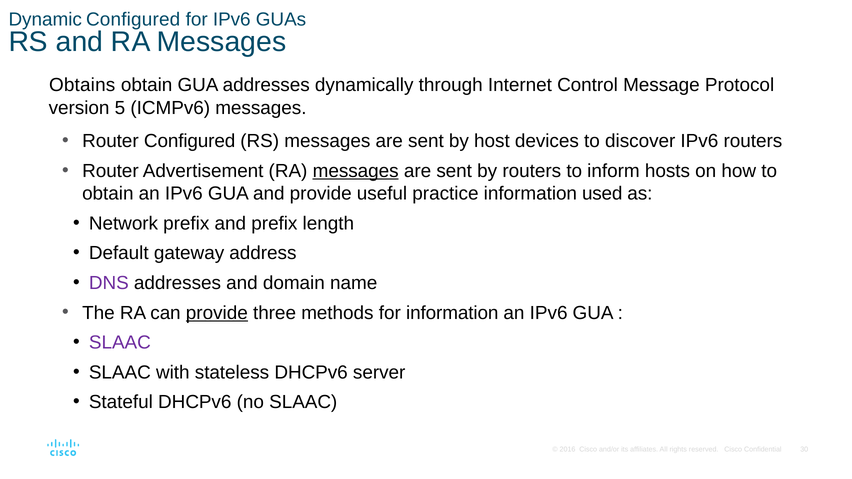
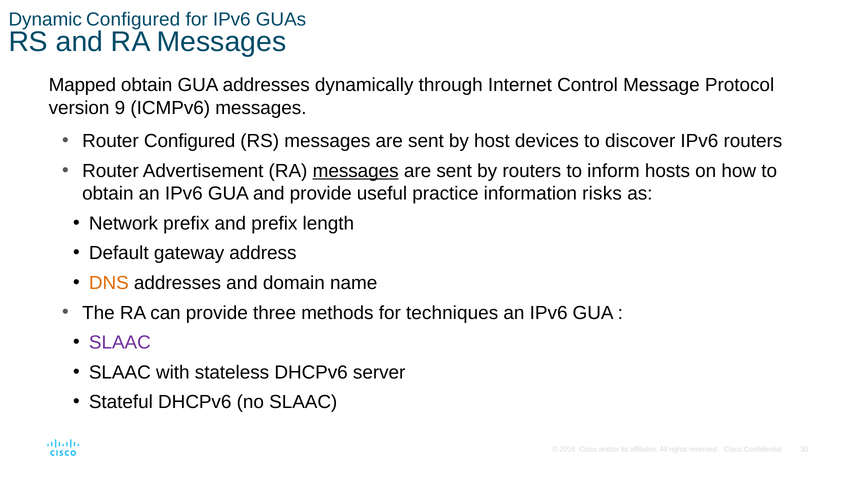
Obtains: Obtains -> Mapped
5: 5 -> 9
used: used -> risks
DNS colour: purple -> orange
provide at (217, 313) underline: present -> none
for information: information -> techniques
